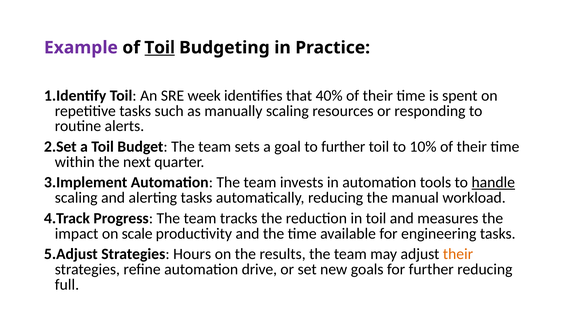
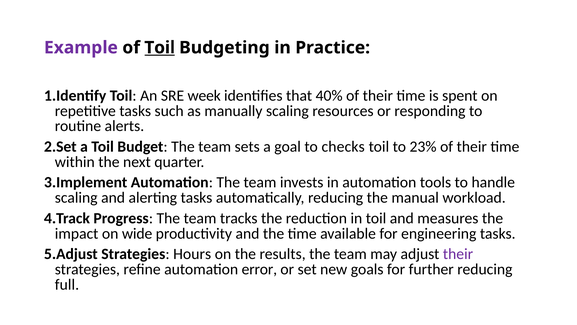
to further: further -> checks
10%: 10% -> 23%
handle underline: present -> none
scale: scale -> wide
their at (458, 254) colour: orange -> purple
drive: drive -> error
